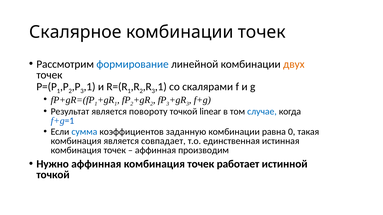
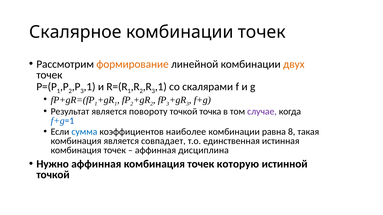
формирование colour: blue -> orange
linear: linear -> точка
случае colour: blue -> purple
заданную: заданную -> наиболее
0: 0 -> 8
производим: производим -> дисциплина
работает: работает -> которую
